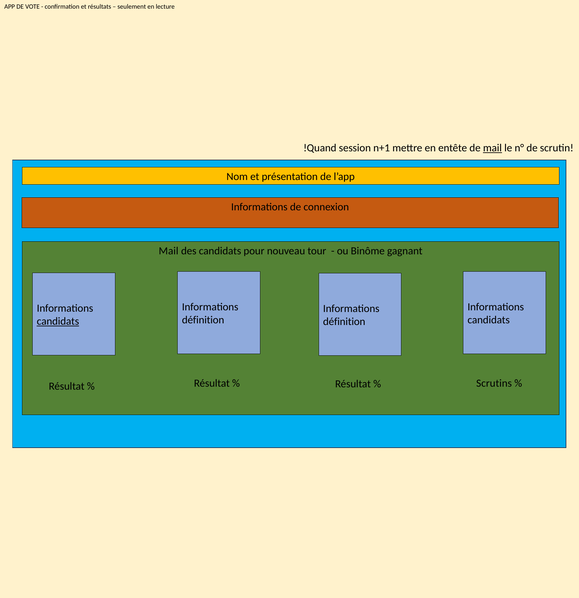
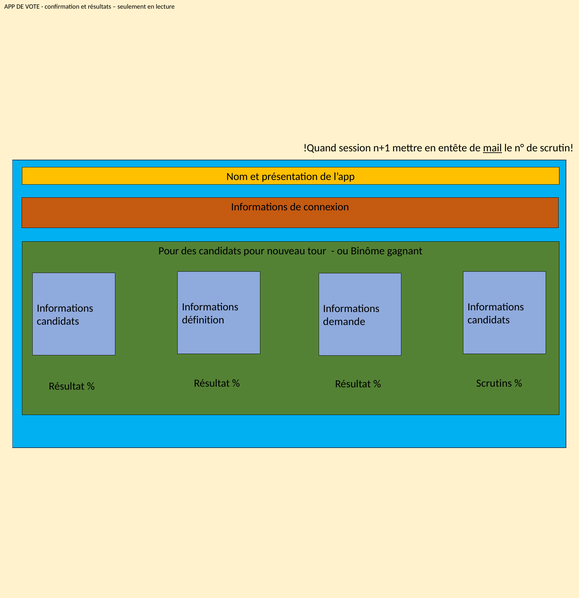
Mail at (169, 251): Mail -> Pour
candidats at (58, 321) underline: present -> none
définition at (344, 322): définition -> demande
